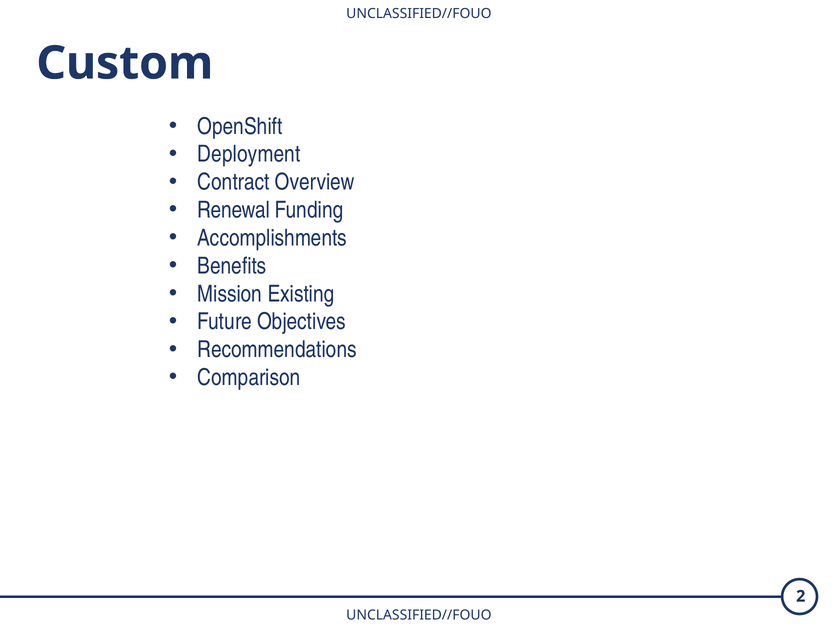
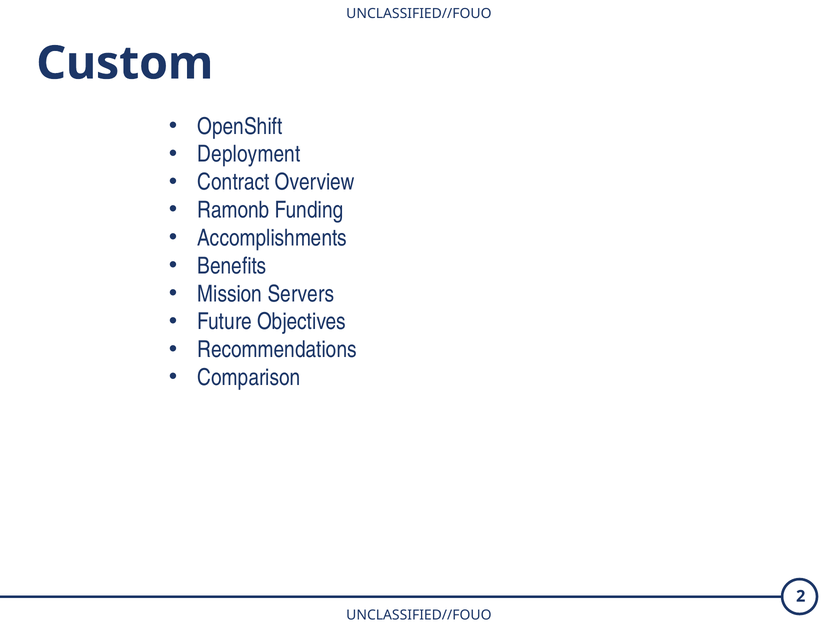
Renewal: Renewal -> Ramonb
Existing: Existing -> Servers
